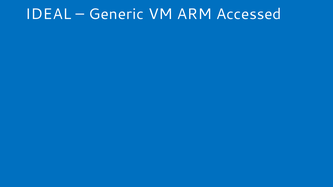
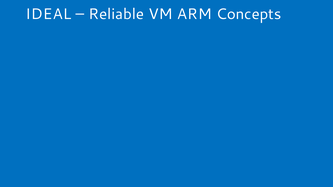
Generic: Generic -> Reliable
Accessed: Accessed -> Concepts
